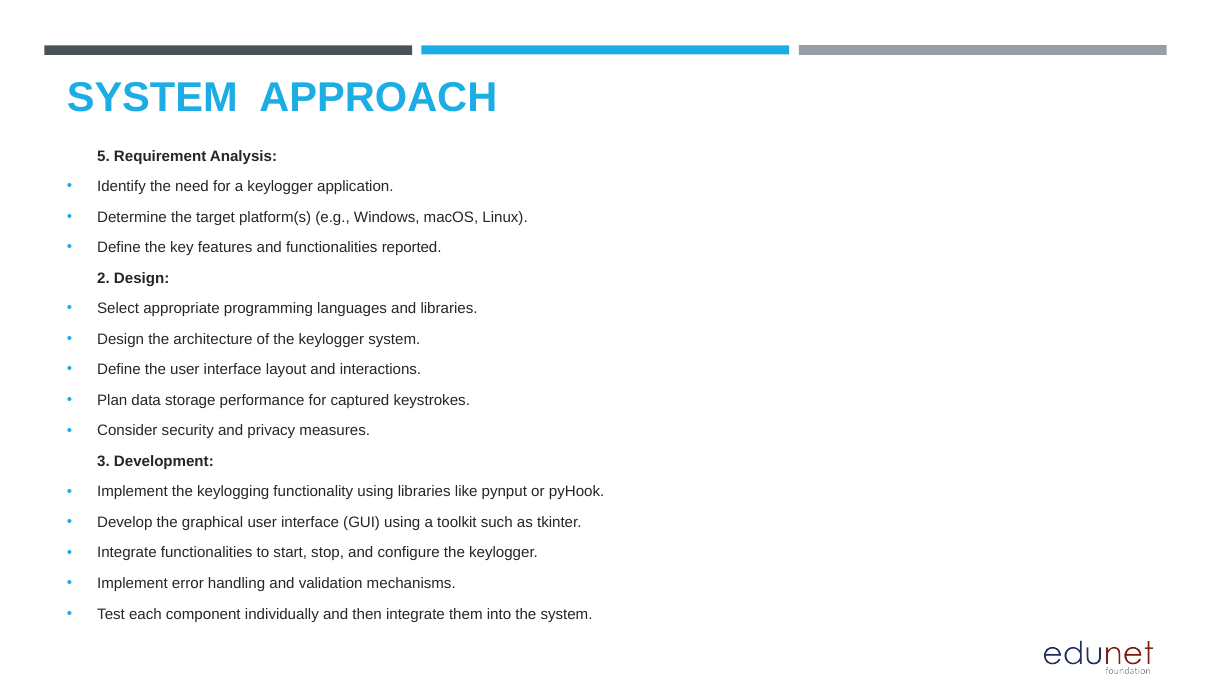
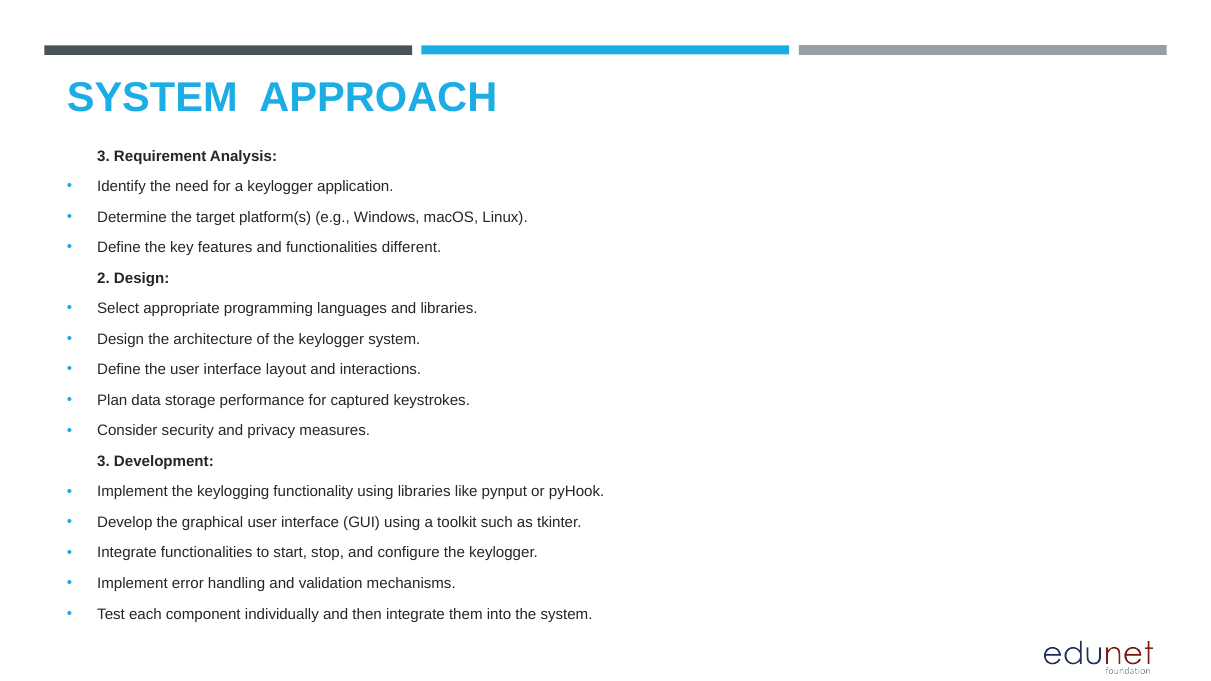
5 at (103, 156): 5 -> 3
reported: reported -> different
